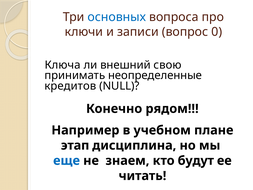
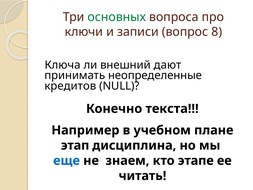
основных colour: blue -> green
0: 0 -> 8
свою: свою -> дают
рядом: рядом -> текста
будут: будут -> этапе
